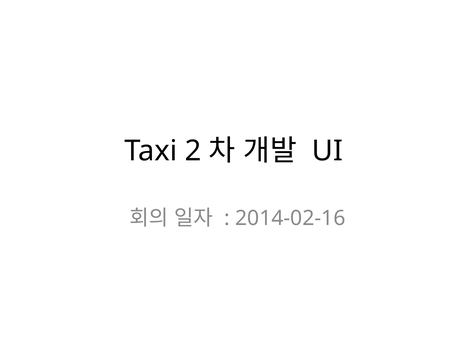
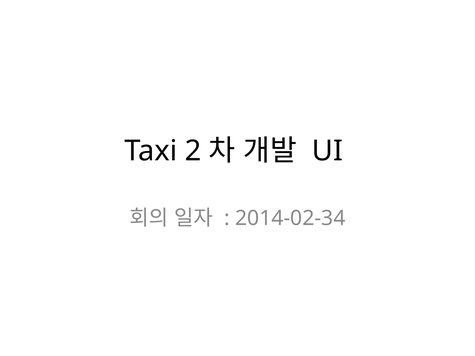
2014-02-16: 2014-02-16 -> 2014-02-34
